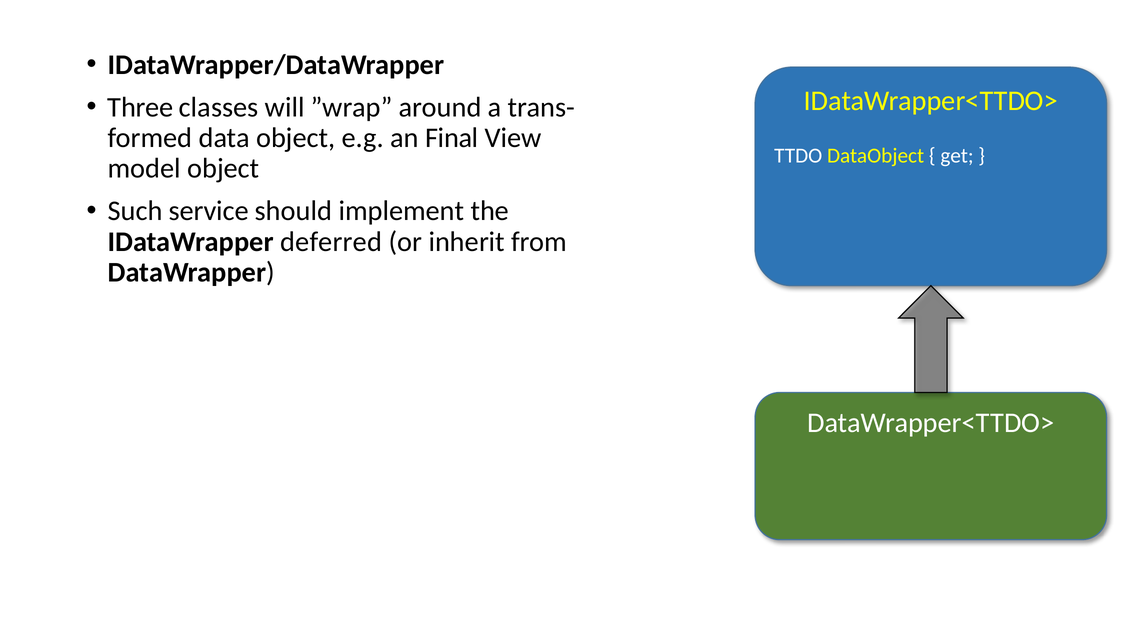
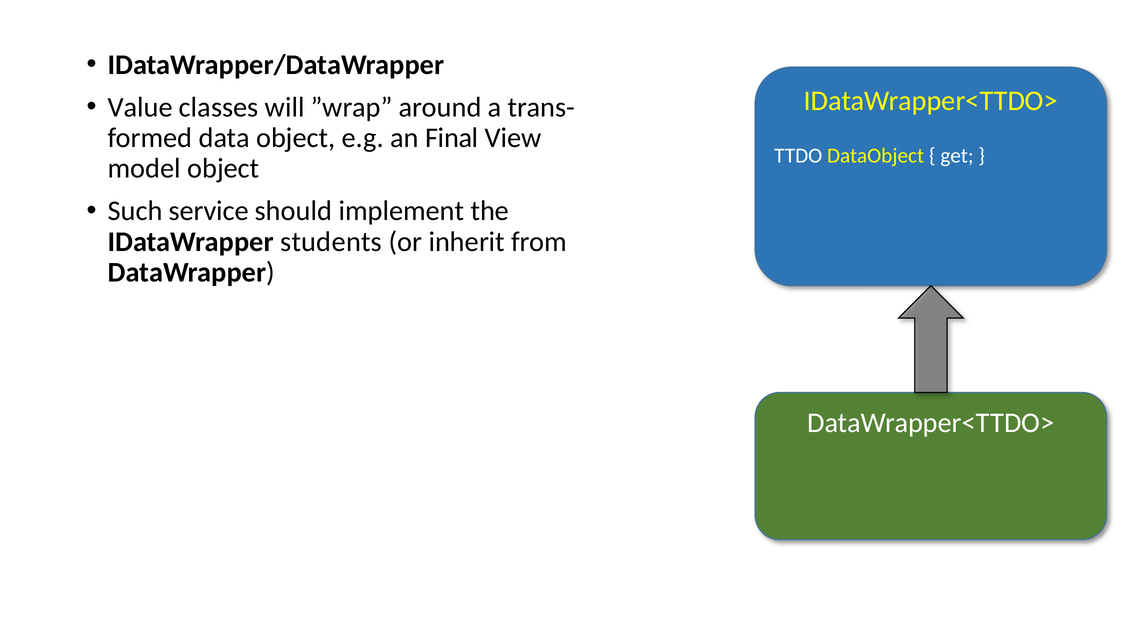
Three: Three -> Value
deferred: deferred -> students
